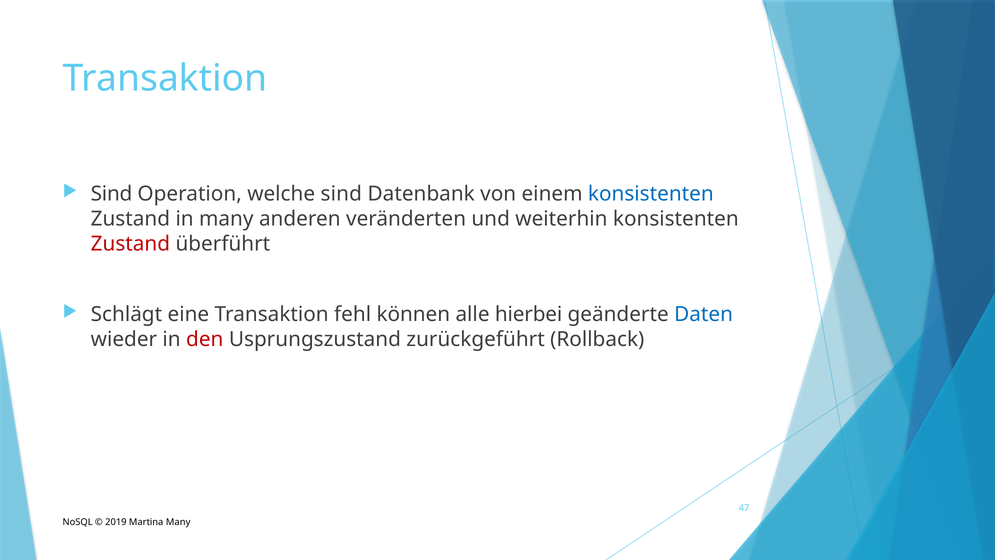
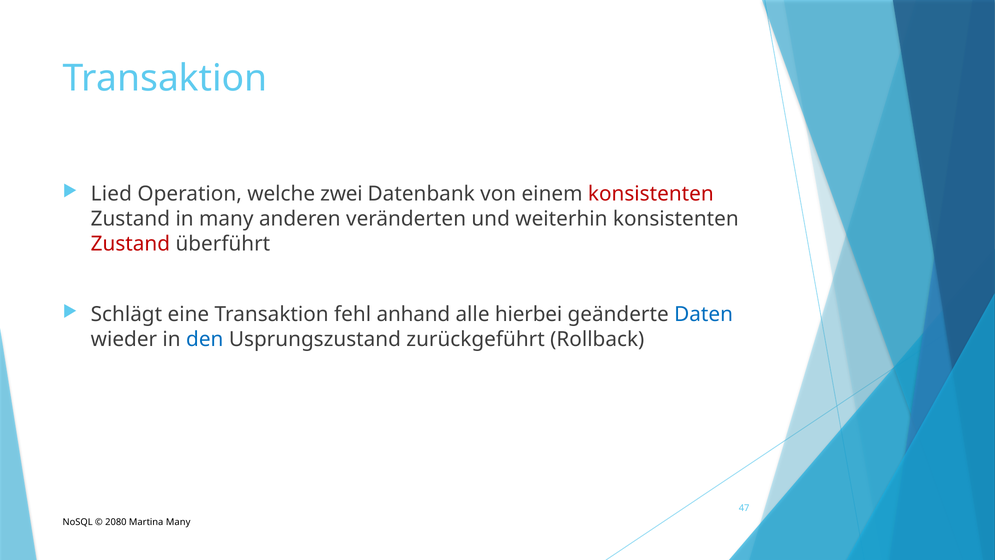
Sind at (112, 194): Sind -> Lied
welche sind: sind -> zwei
konsistenten at (651, 194) colour: blue -> red
können: können -> anhand
den colour: red -> blue
2019: 2019 -> 2080
